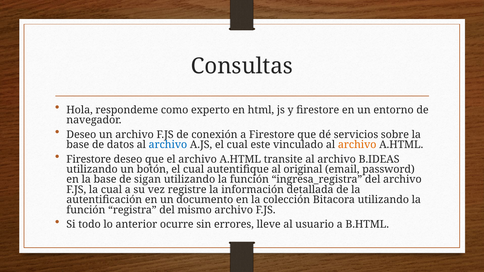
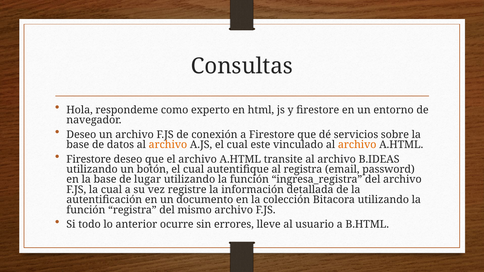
archivo at (168, 145) colour: blue -> orange
al original: original -> registra
sigan: sigan -> lugar
